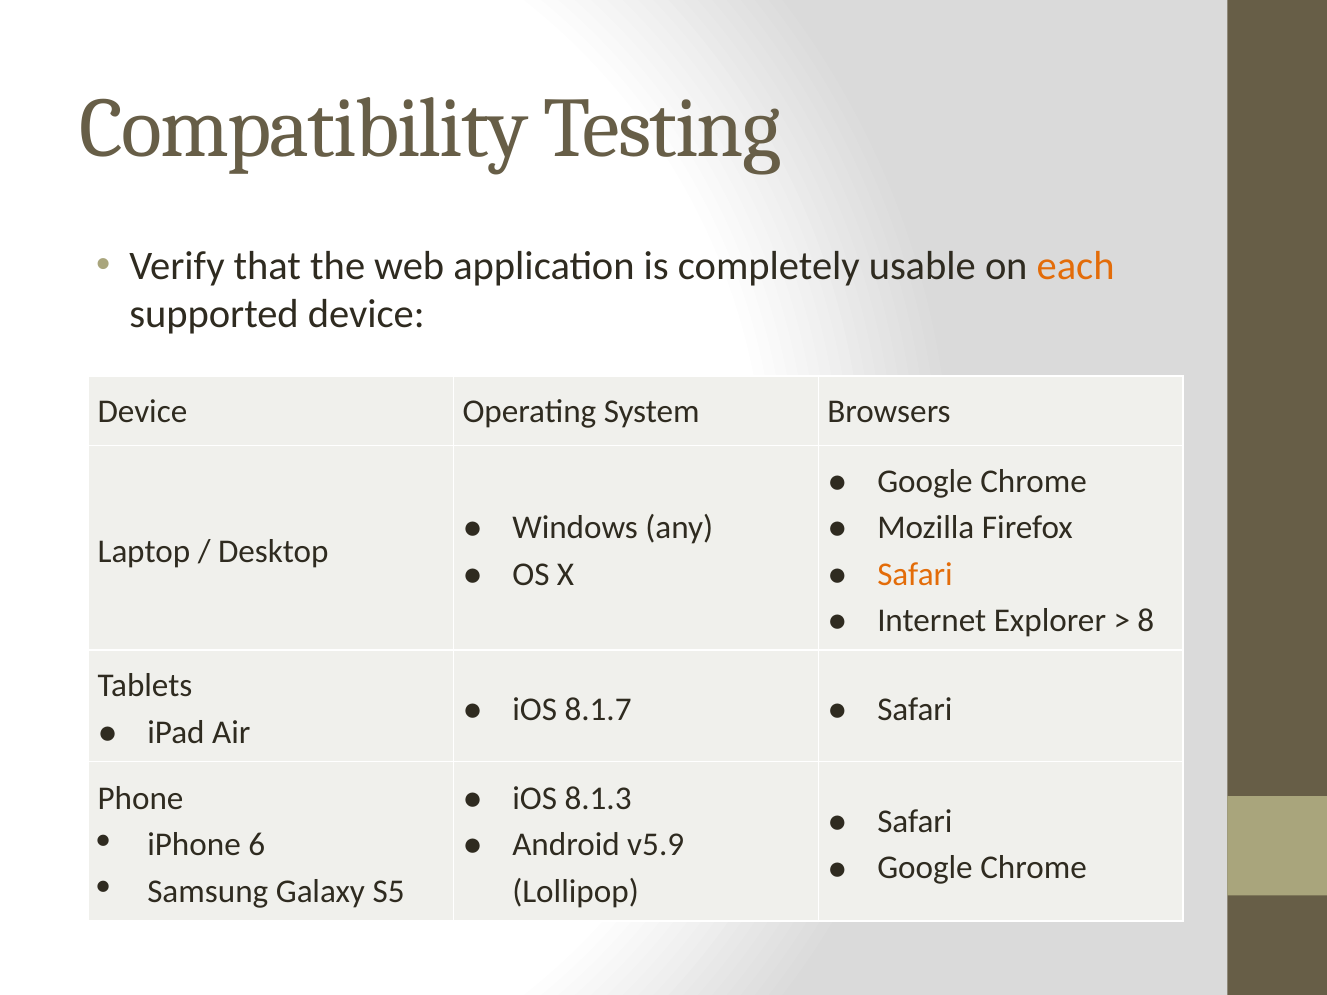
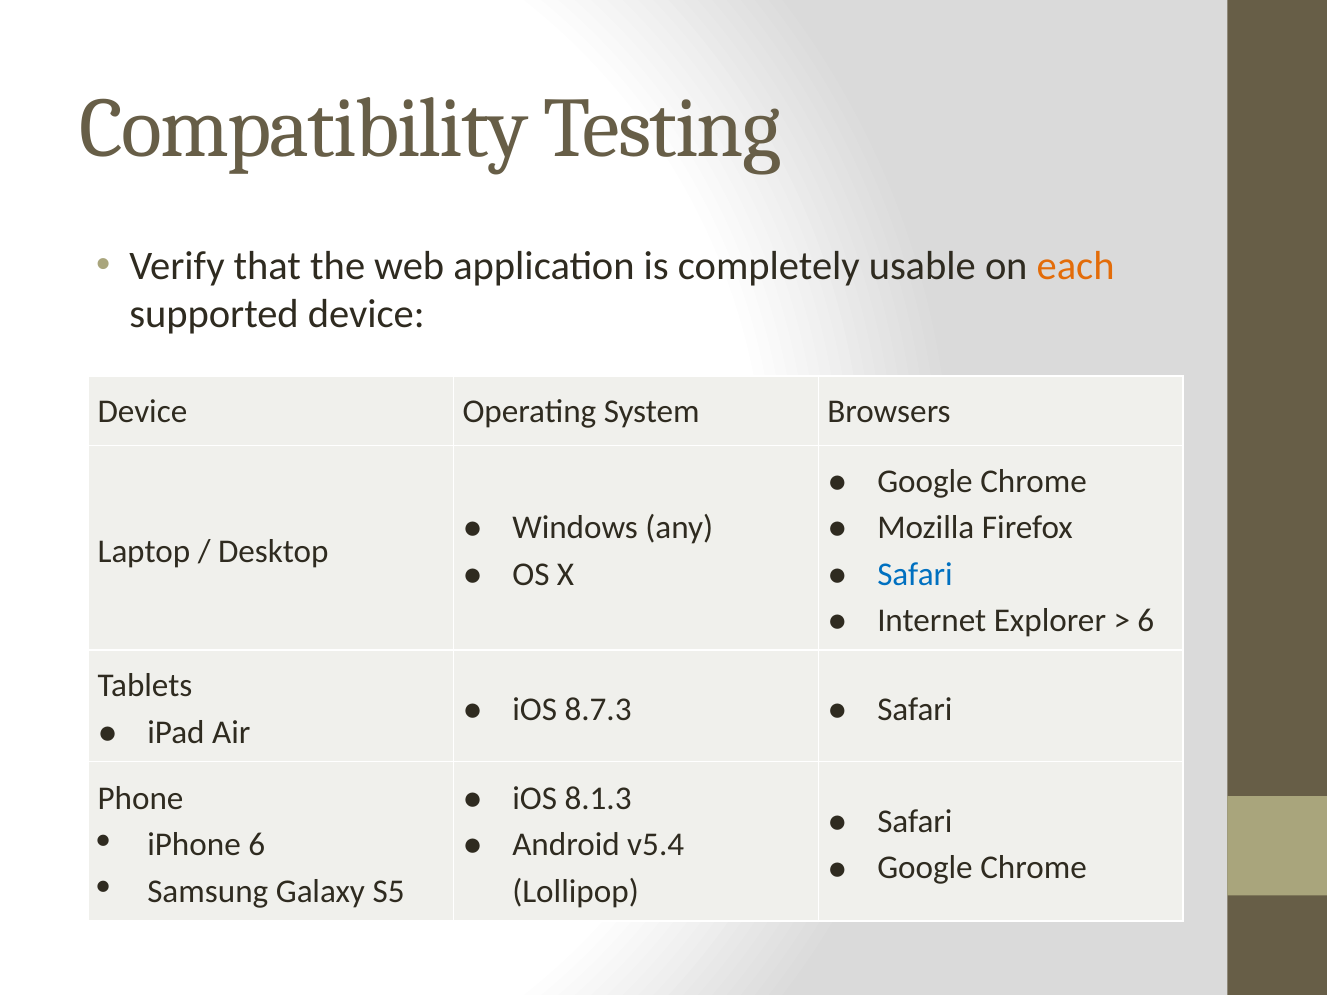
Safari at (915, 574) colour: orange -> blue
8 at (1146, 621): 8 -> 6
8.1.7: 8.1.7 -> 8.7.3
v5.9: v5.9 -> v5.4
